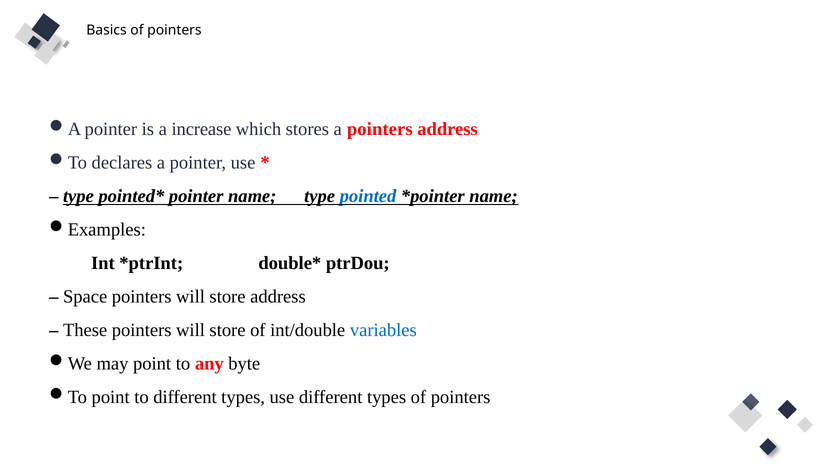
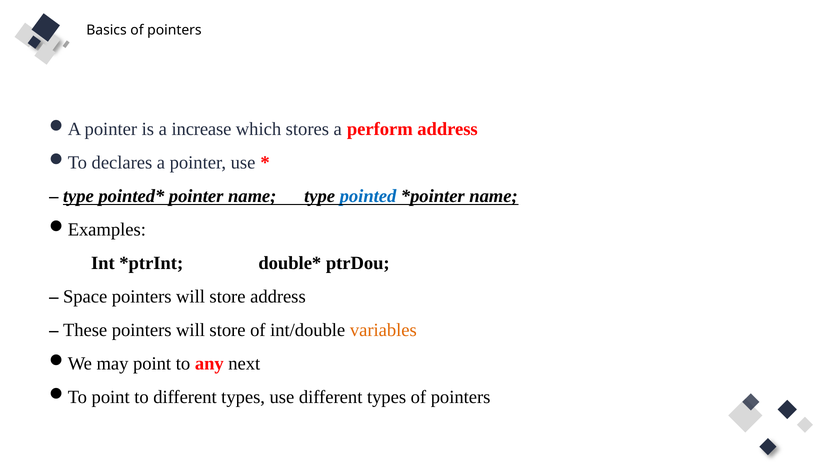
a pointers: pointers -> perform
variables colour: blue -> orange
byte: byte -> next
